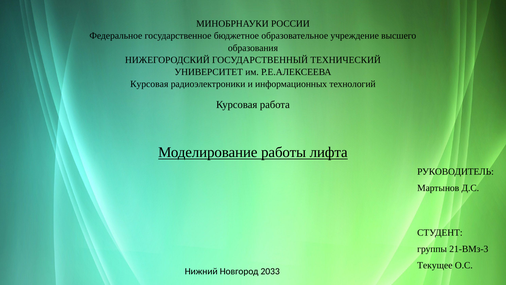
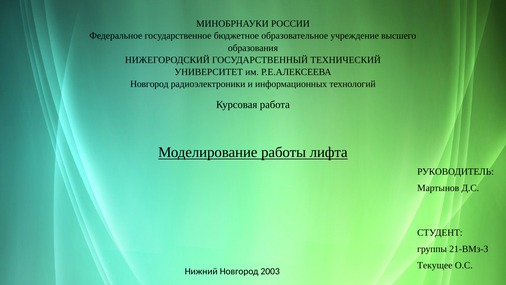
Курсовая at (149, 84): Курсовая -> Новгород
2033: 2033 -> 2003
